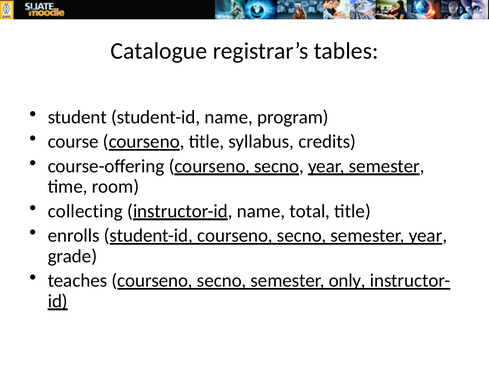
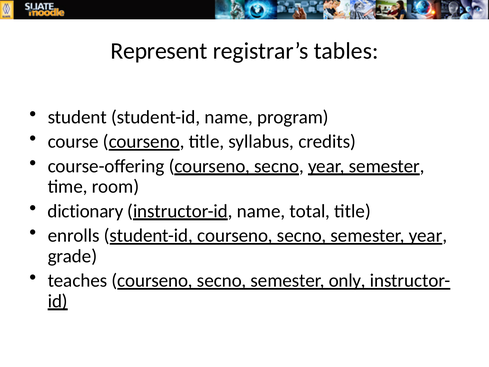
Catalogue: Catalogue -> Represent
collecting: collecting -> dictionary
